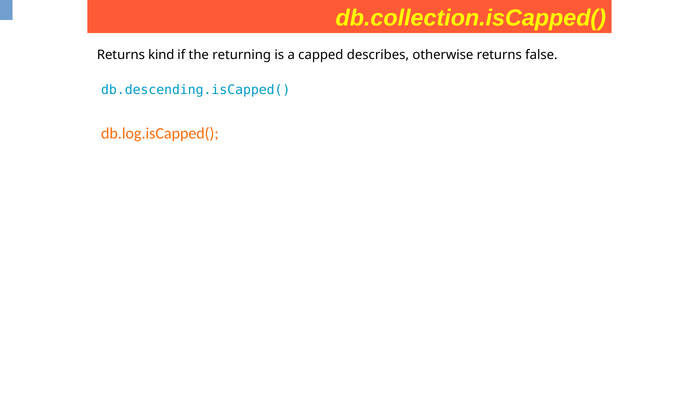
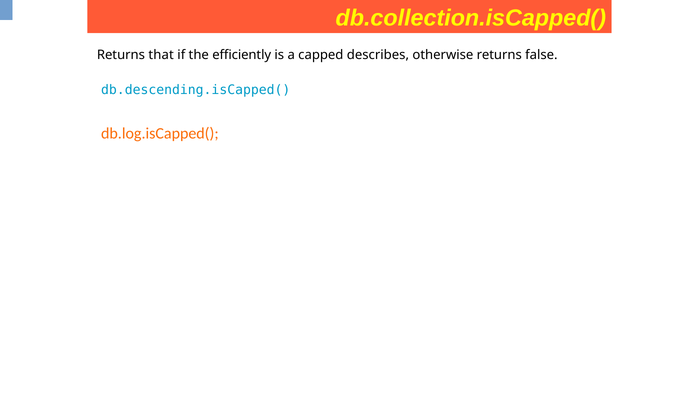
kind: kind -> that
returning: returning -> efficiently
